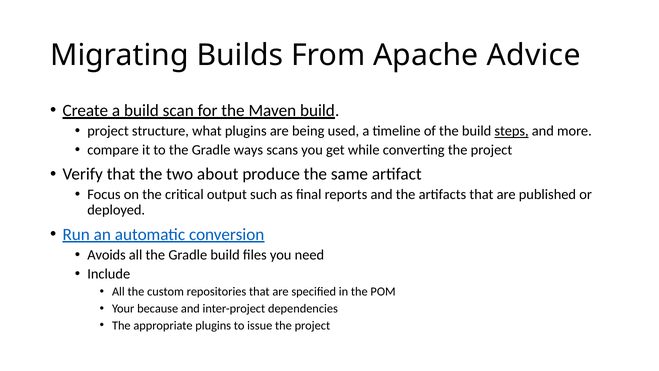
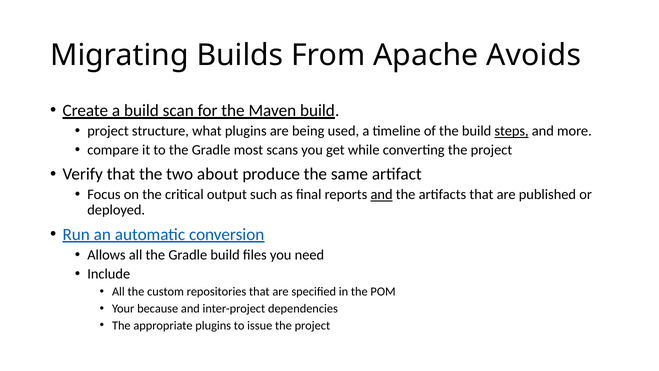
Advice: Advice -> Avoids
ways: ways -> most
and at (382, 194) underline: none -> present
Avoids: Avoids -> Allows
